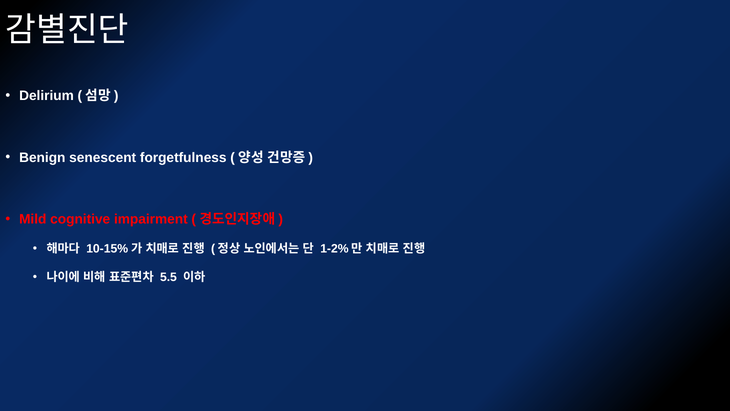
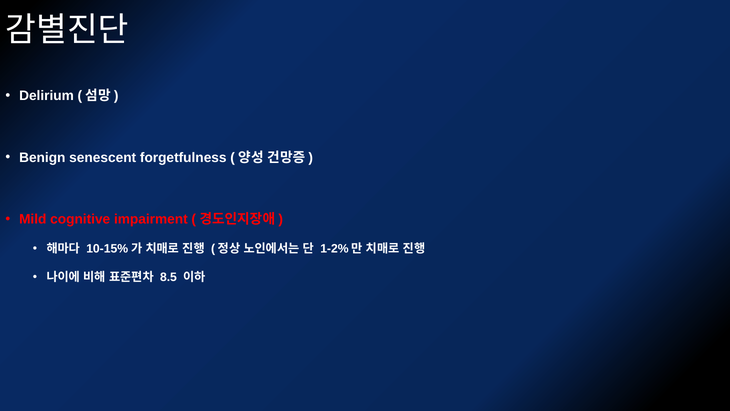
5.5: 5.5 -> 8.5
